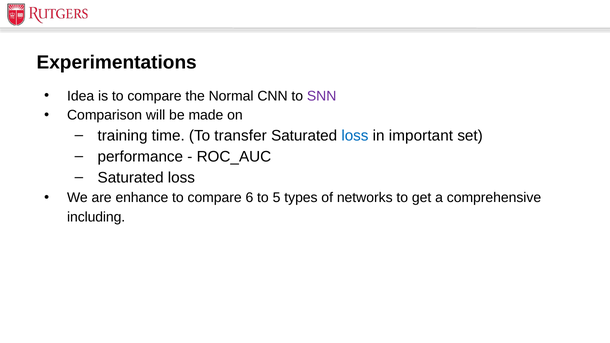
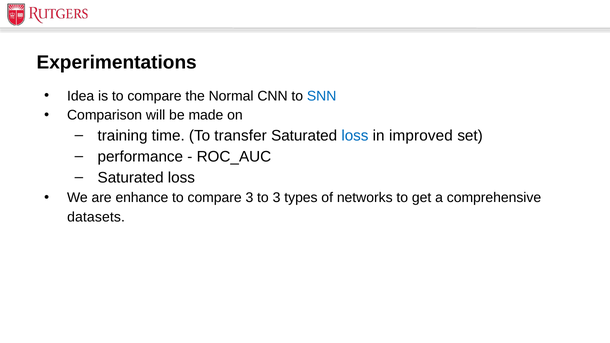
SNN colour: purple -> blue
important: important -> improved
compare 6: 6 -> 3
to 5: 5 -> 3
including: including -> datasets
